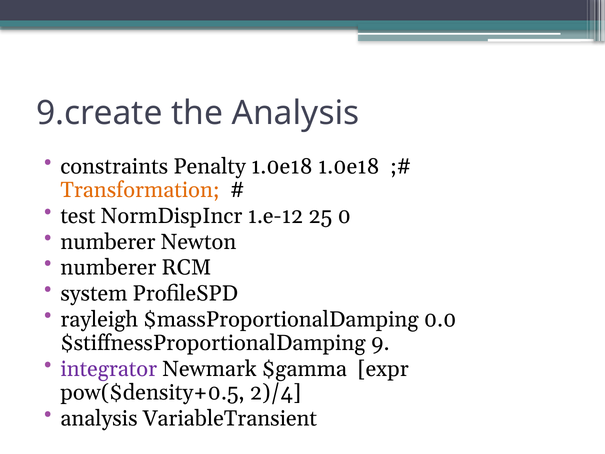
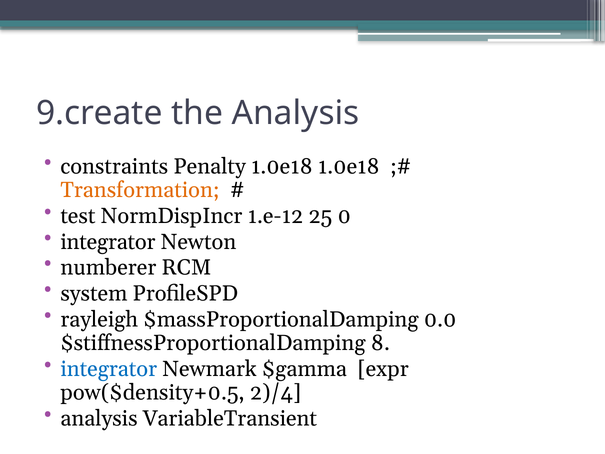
numberer at (108, 242): numberer -> integrator
9: 9 -> 8
integrator at (109, 369) colour: purple -> blue
